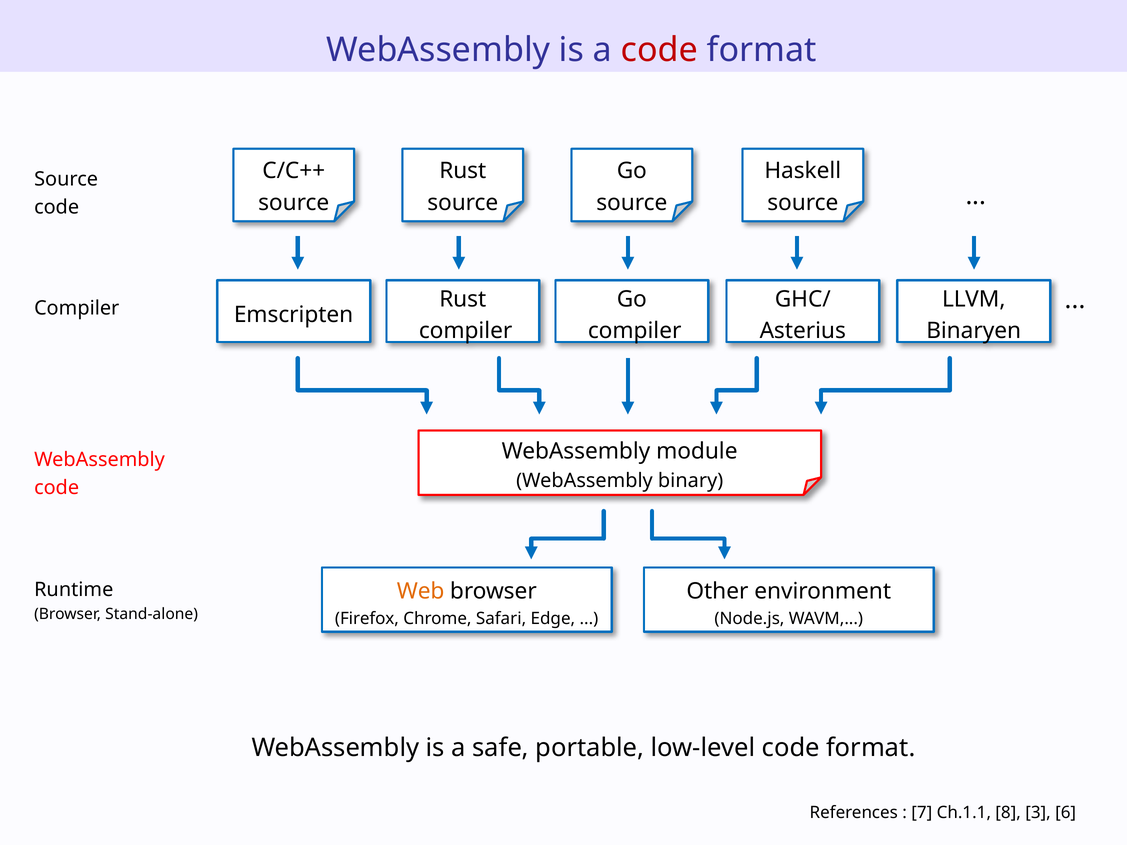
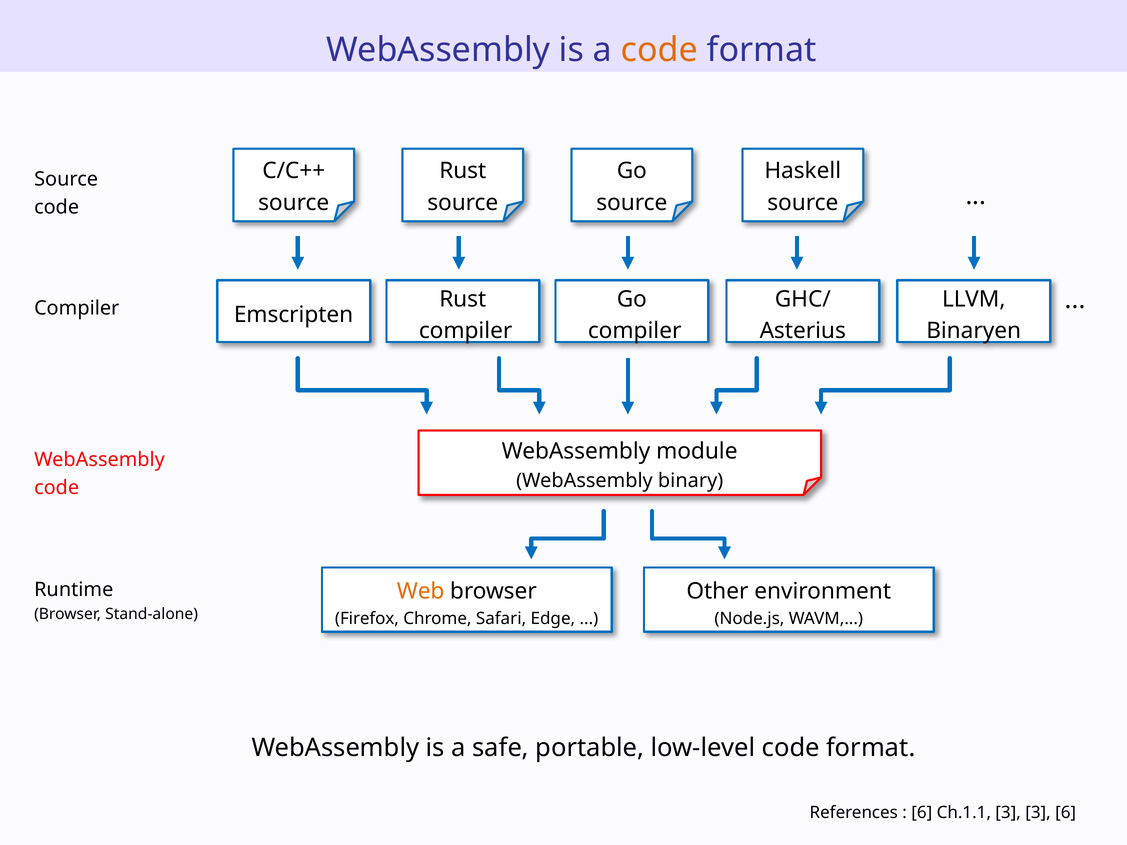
code at (659, 50) colour: red -> orange
7 at (922, 813): 7 -> 6
Ch.1.1 8: 8 -> 3
